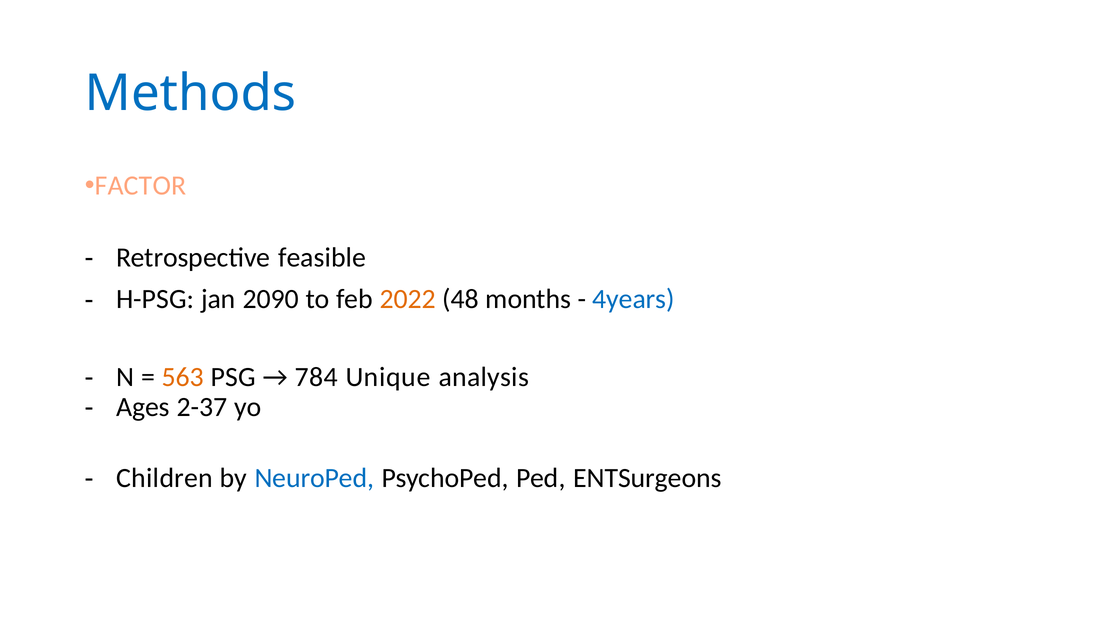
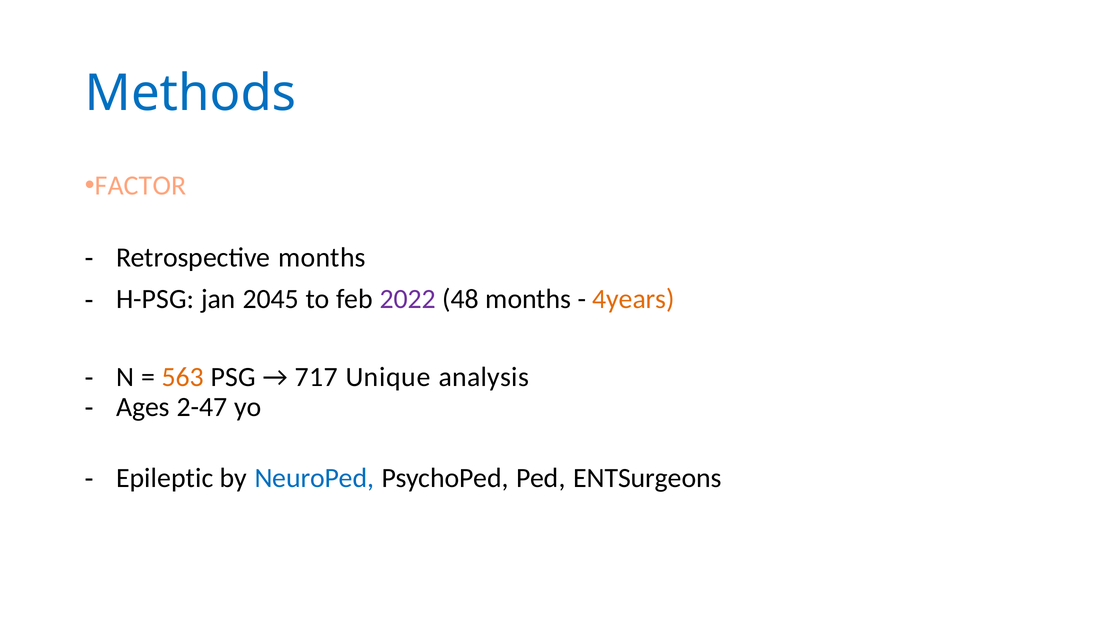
Retrospective feasible: feasible -> months
2090: 2090 -> 2045
2022 colour: orange -> purple
4years colour: blue -> orange
784: 784 -> 717
2-37: 2-37 -> 2-47
Children: Children -> Epileptic
